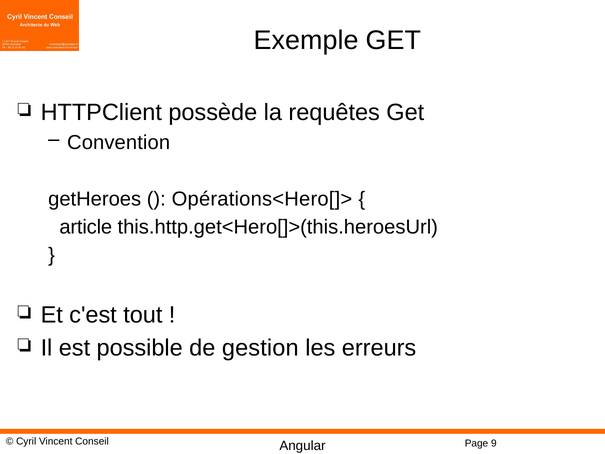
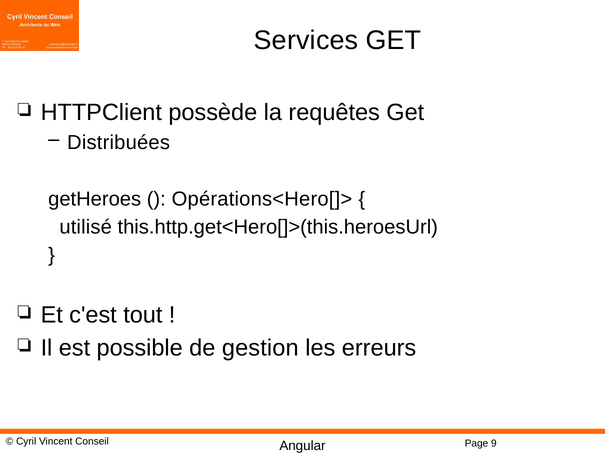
Exemple: Exemple -> Services
Convention: Convention -> Distribuées
article: article -> utilisé
